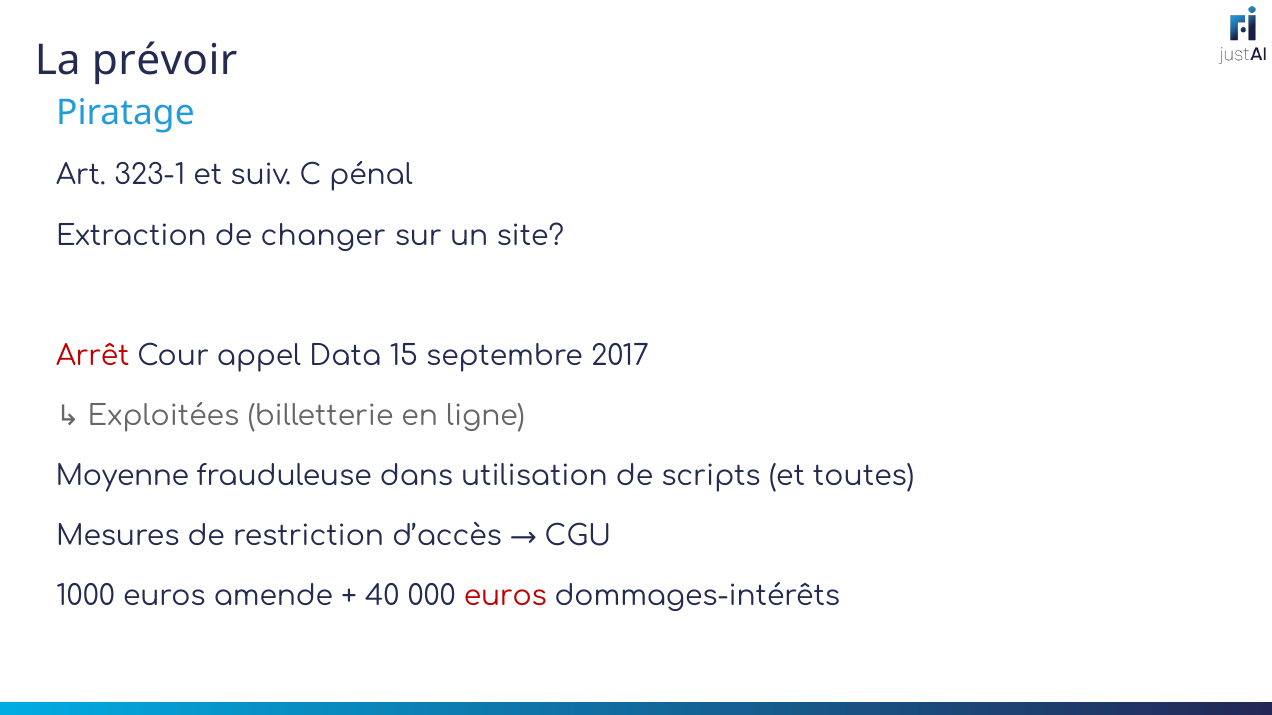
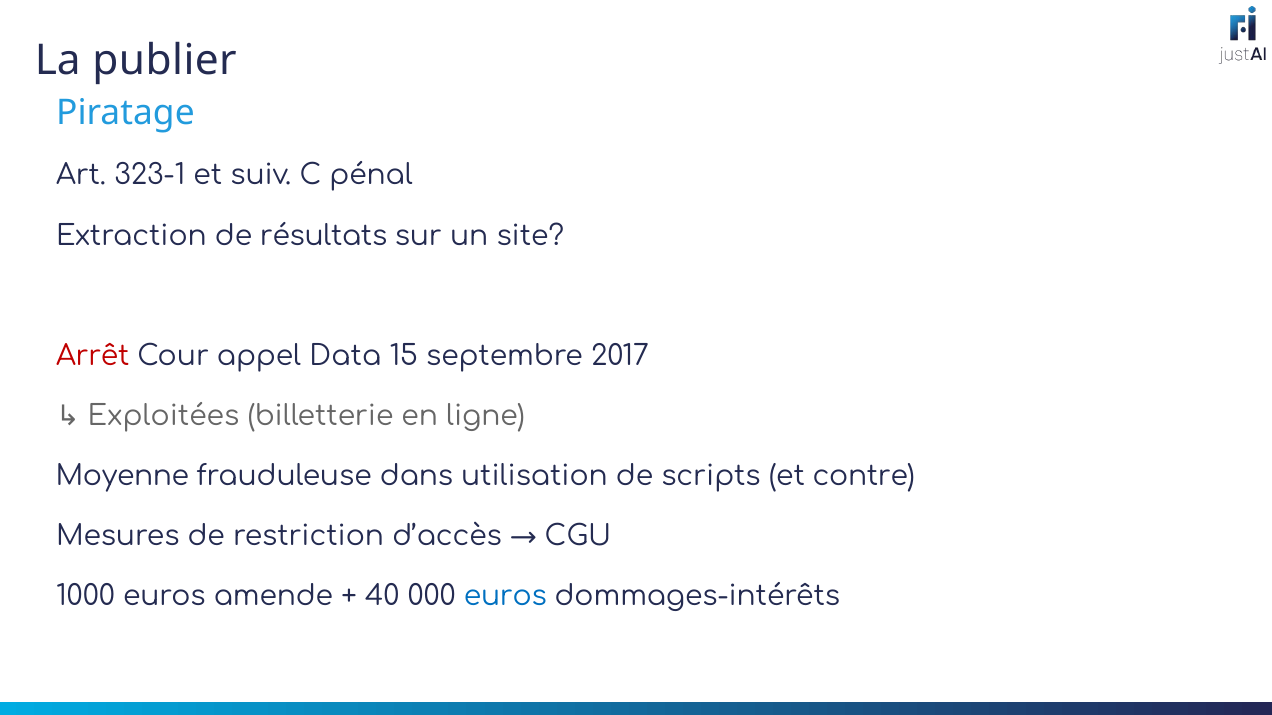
prévoir: prévoir -> publier
changer: changer -> résultats
toutes: toutes -> contre
euros at (505, 596) colour: red -> blue
